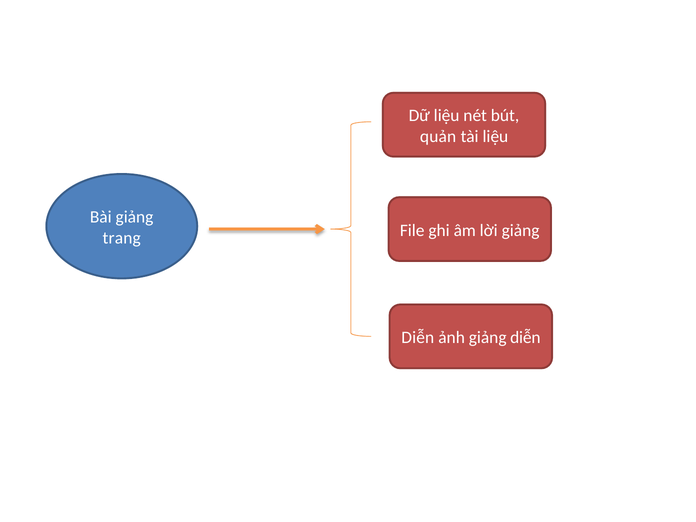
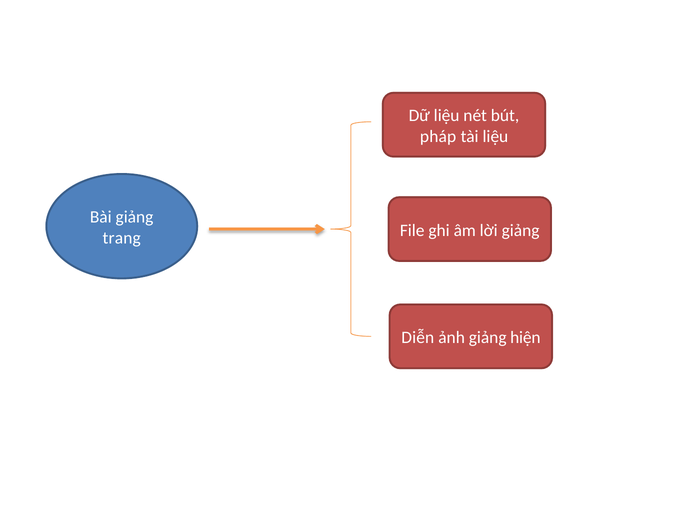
quản: quản -> pháp
ảnh giảng diễn: diễn -> hiện
